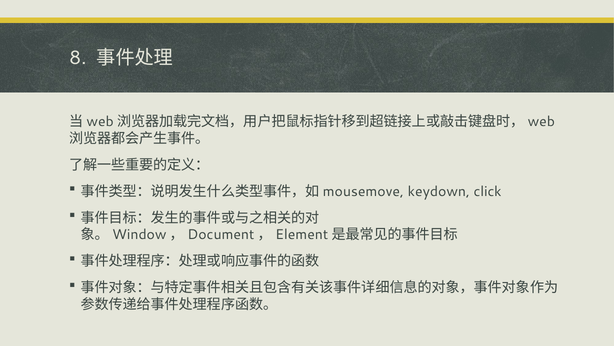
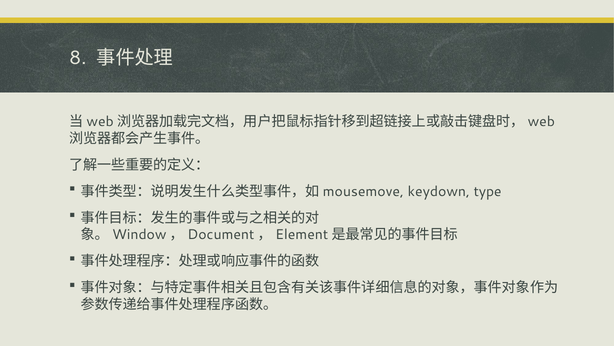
click: click -> type
